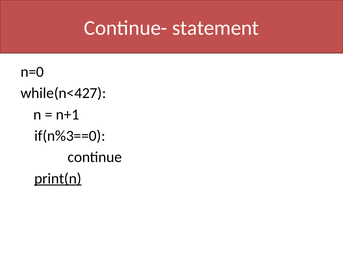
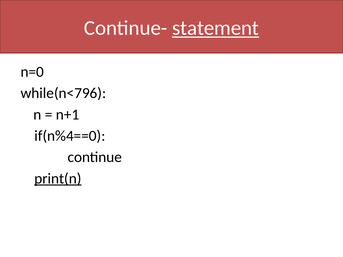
statement underline: none -> present
while(n<427: while(n<427 -> while(n<796
if(n%3==0: if(n%3==0 -> if(n%4==0
